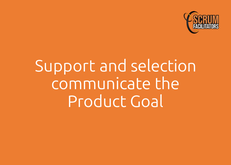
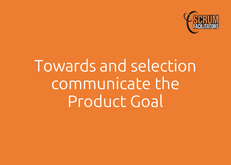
Support: Support -> Towards
